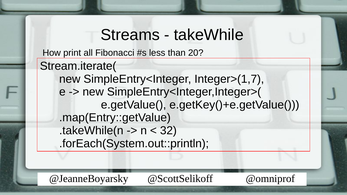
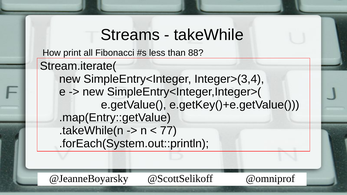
20: 20 -> 88
Integer>(1,7: Integer>(1,7 -> Integer>(3,4
32: 32 -> 77
